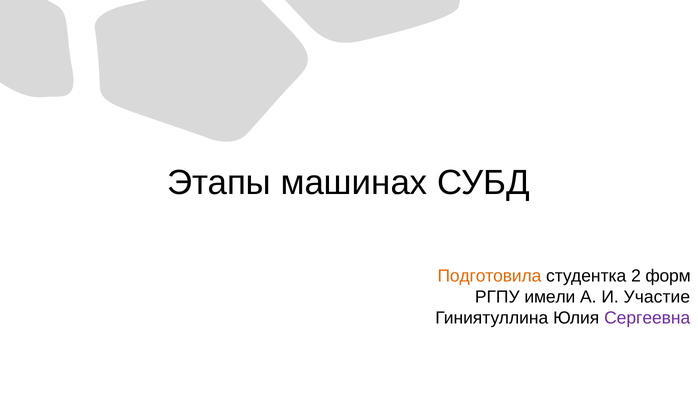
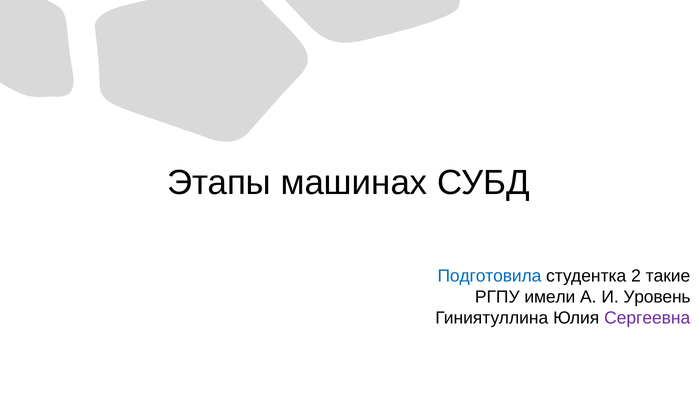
Подготовила colour: orange -> blue
форм: форм -> такие
Участие: Участие -> Уровень
